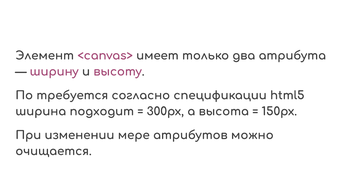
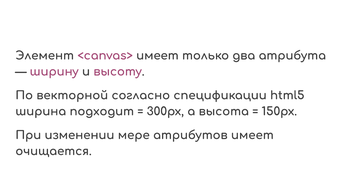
требуется: требуется -> векторной
атрибутов можно: можно -> имеет
